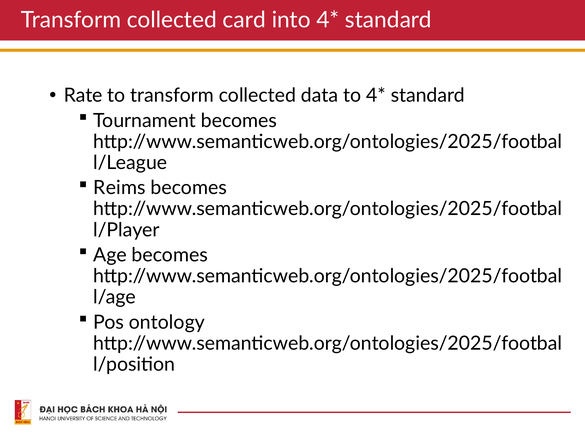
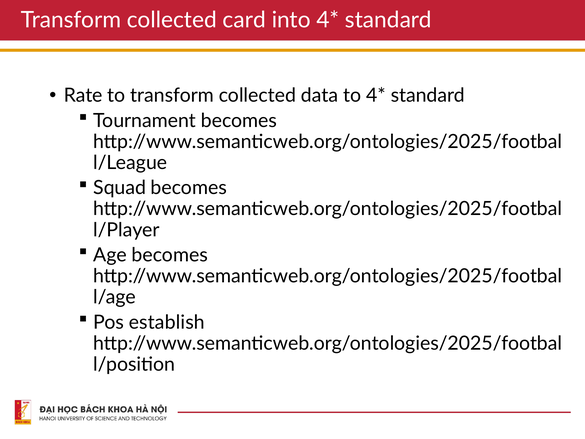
Reims: Reims -> Squad
ontology: ontology -> establish
